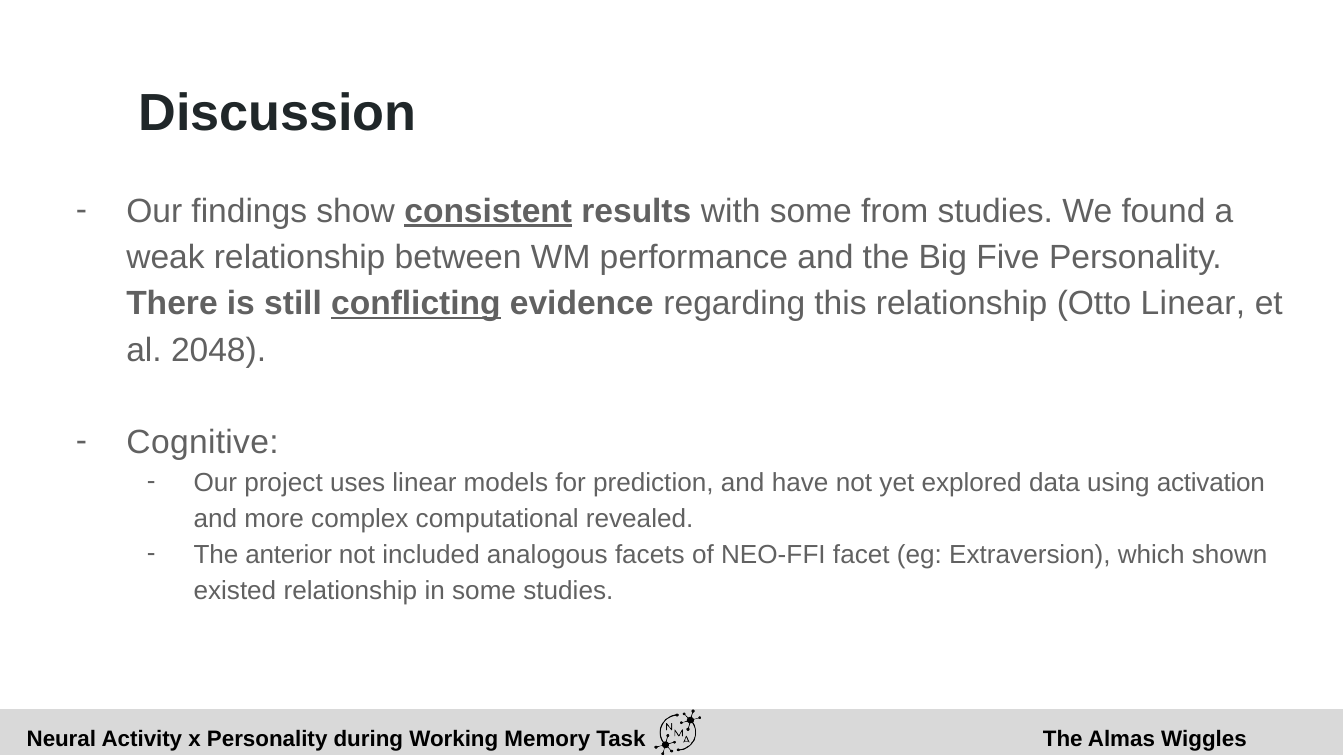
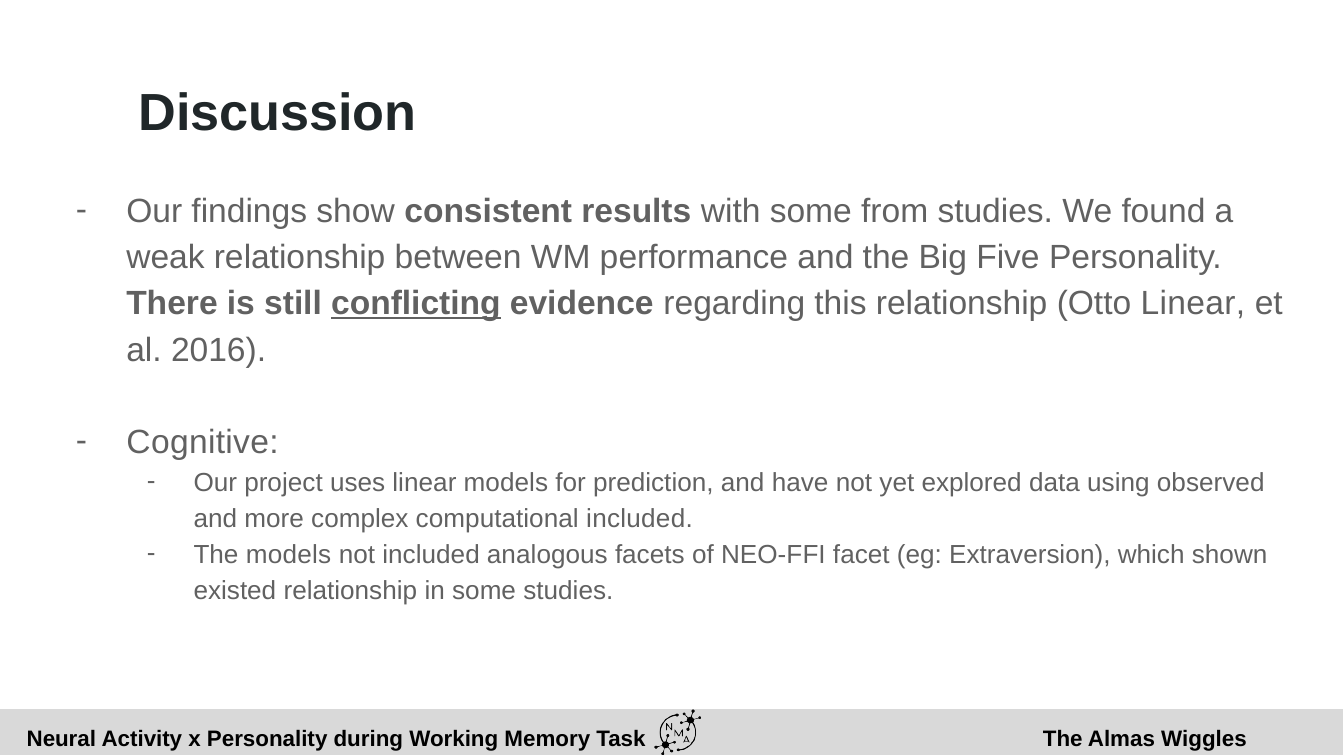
consistent underline: present -> none
2048: 2048 -> 2016
activation: activation -> observed
computational revealed: revealed -> included
The anterior: anterior -> models
